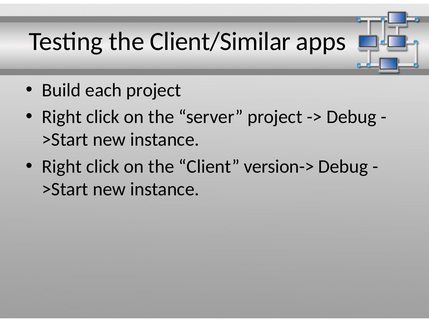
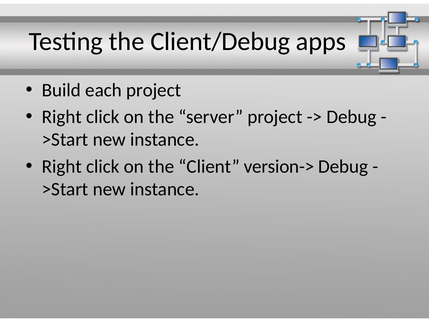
Client/Similar: Client/Similar -> Client/Debug
